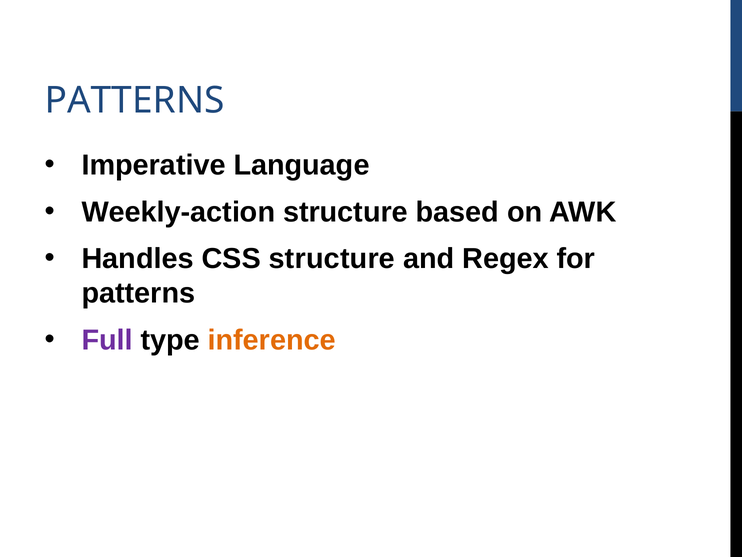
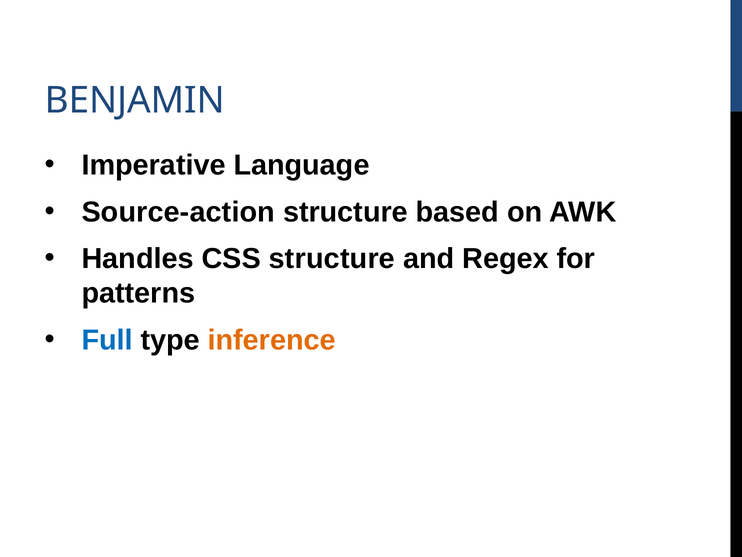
PATTERNS at (135, 100): PATTERNS -> BENJAMIN
Weekly-action: Weekly-action -> Source-action
Full colour: purple -> blue
